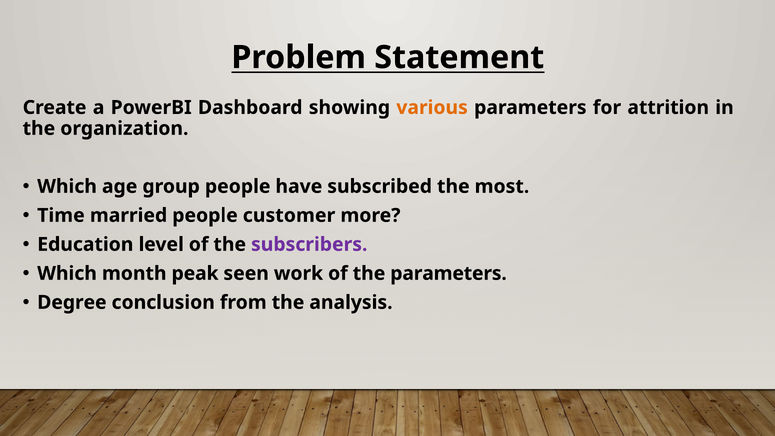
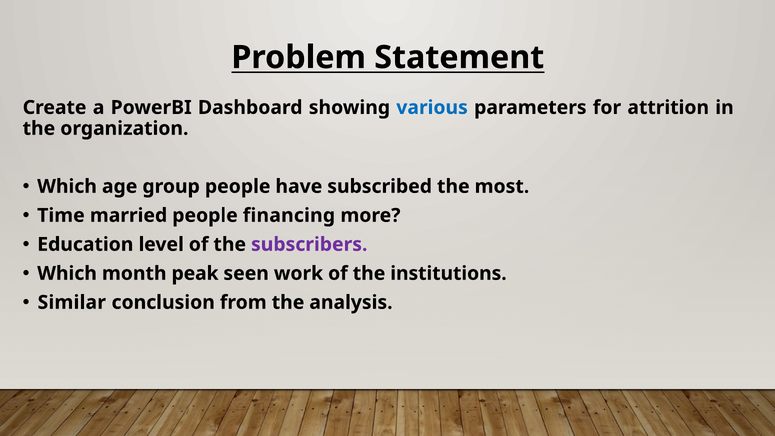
various colour: orange -> blue
customer: customer -> financing
the parameters: parameters -> institutions
Degree: Degree -> Similar
